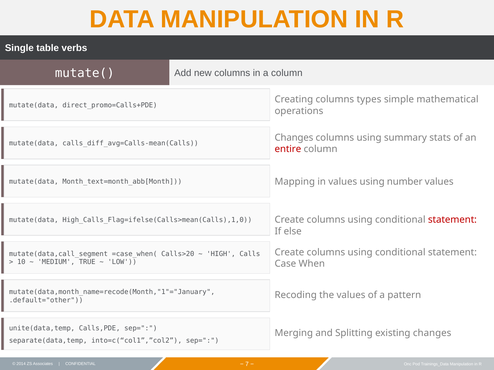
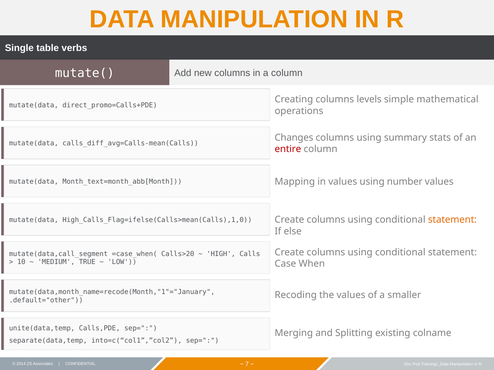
types: types -> levels
statement at (452, 220) colour: red -> orange
pattern: pattern -> smaller
existing changes: changes -> colname
